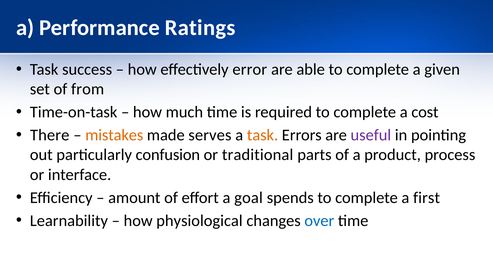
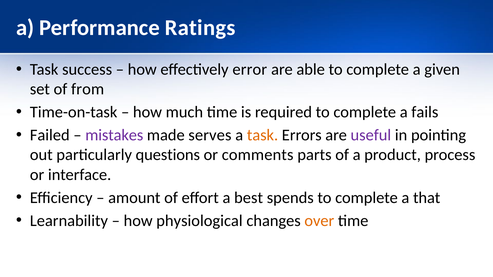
cost: cost -> fails
There: There -> Failed
mistakes colour: orange -> purple
confusion: confusion -> questions
traditional: traditional -> comments
goal: goal -> best
first: first -> that
over colour: blue -> orange
